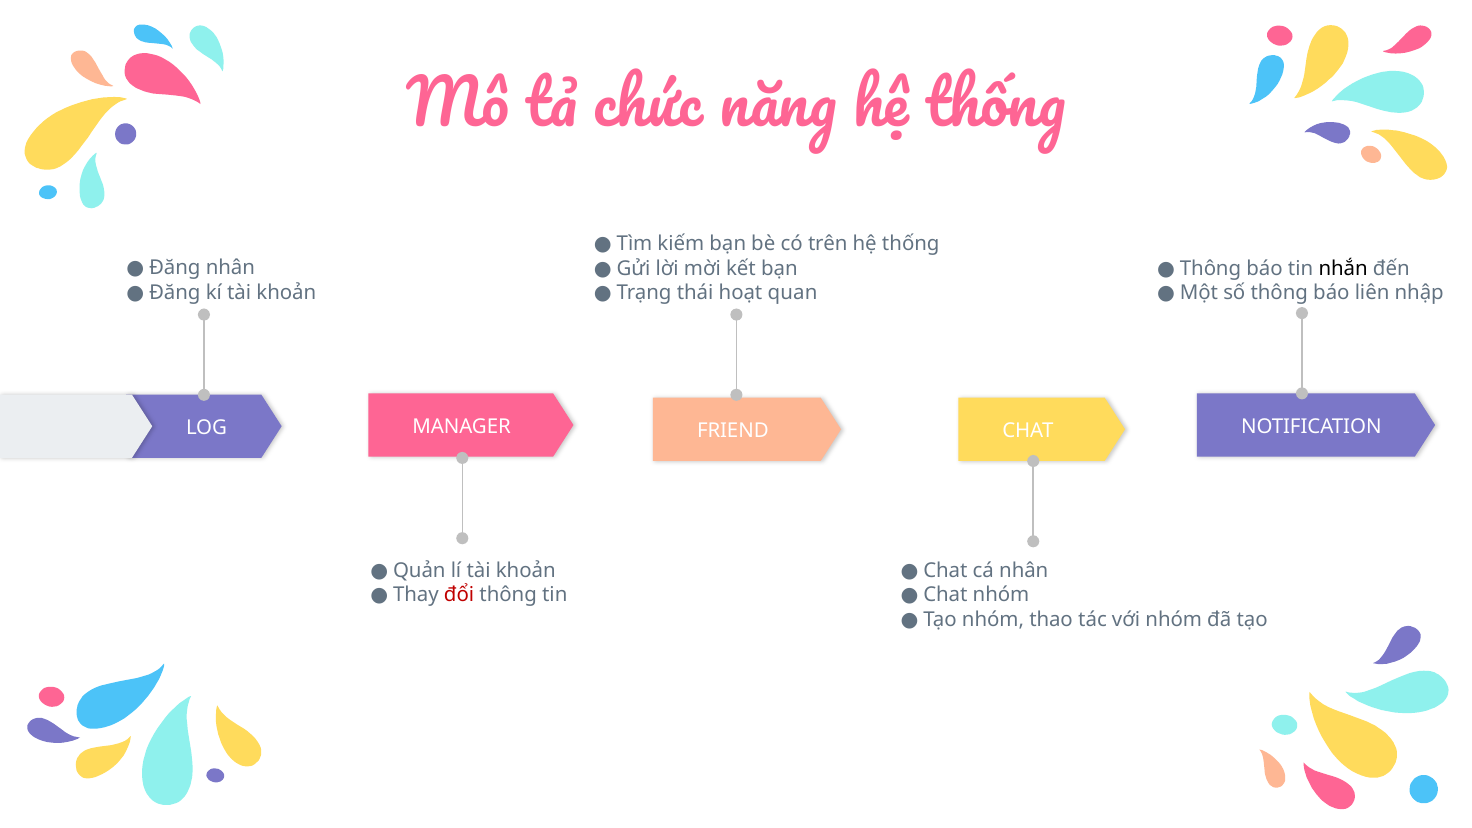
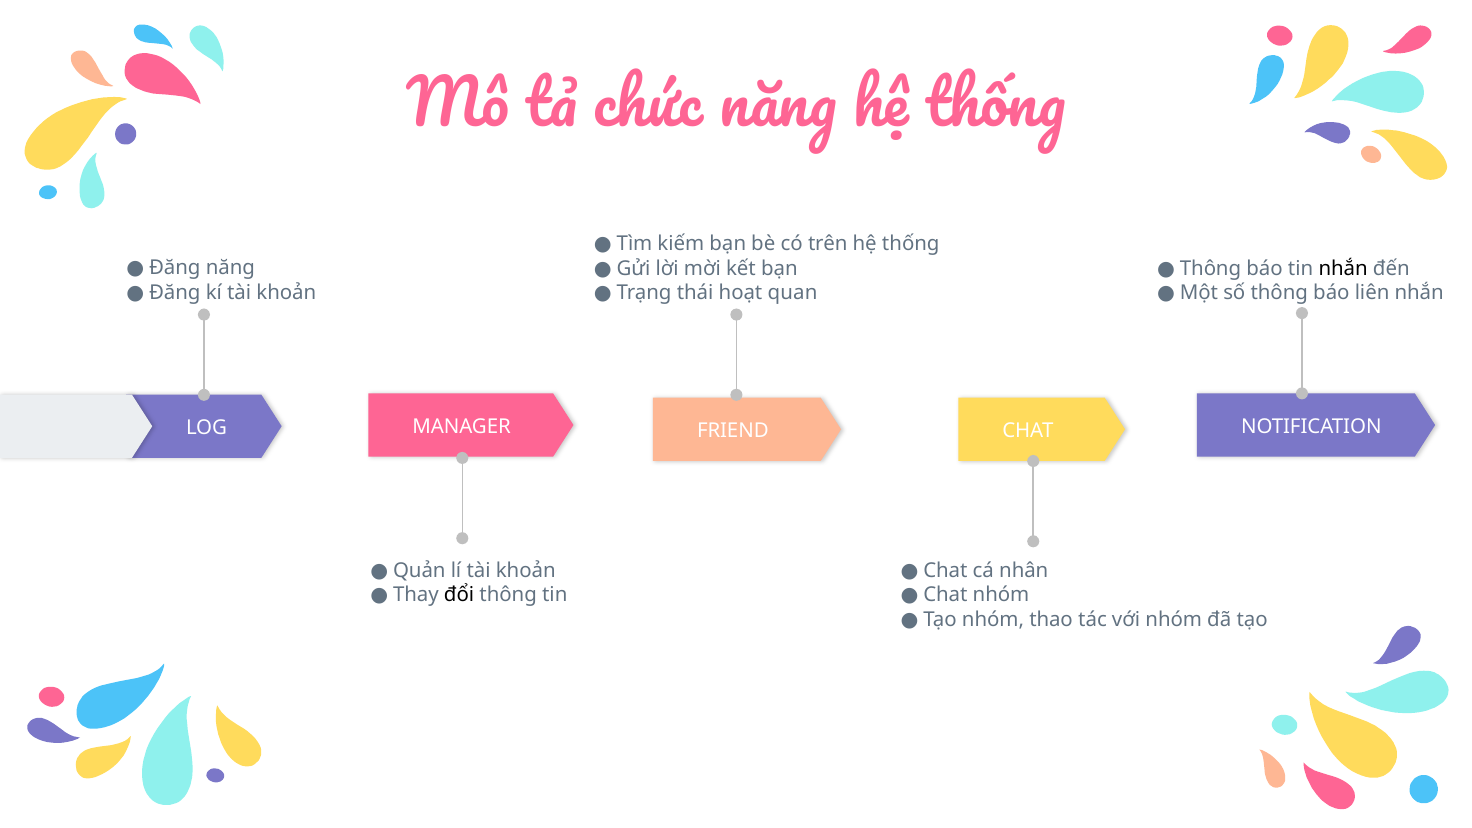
nhân at (230, 268): nhân -> năng
liên nhập: nhập -> nhắn
đổi colour: red -> black
